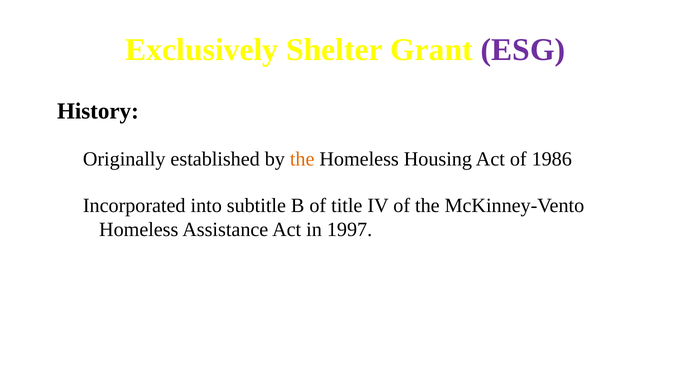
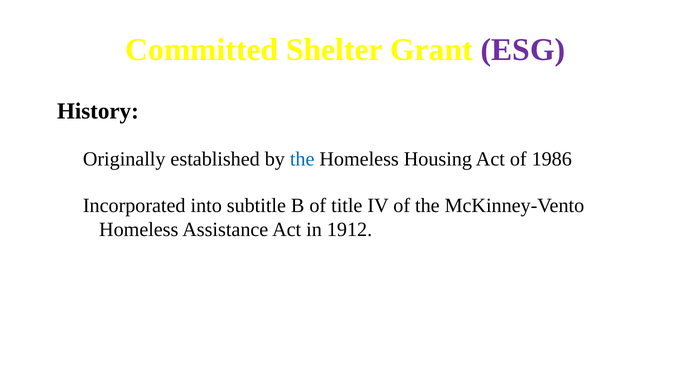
Exclusively: Exclusively -> Committed
the at (302, 159) colour: orange -> blue
1997: 1997 -> 1912
